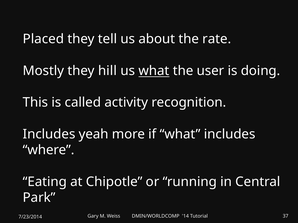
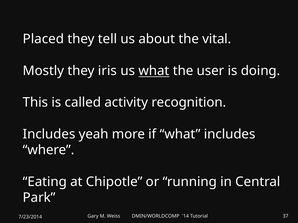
rate: rate -> vital
hill: hill -> iris
